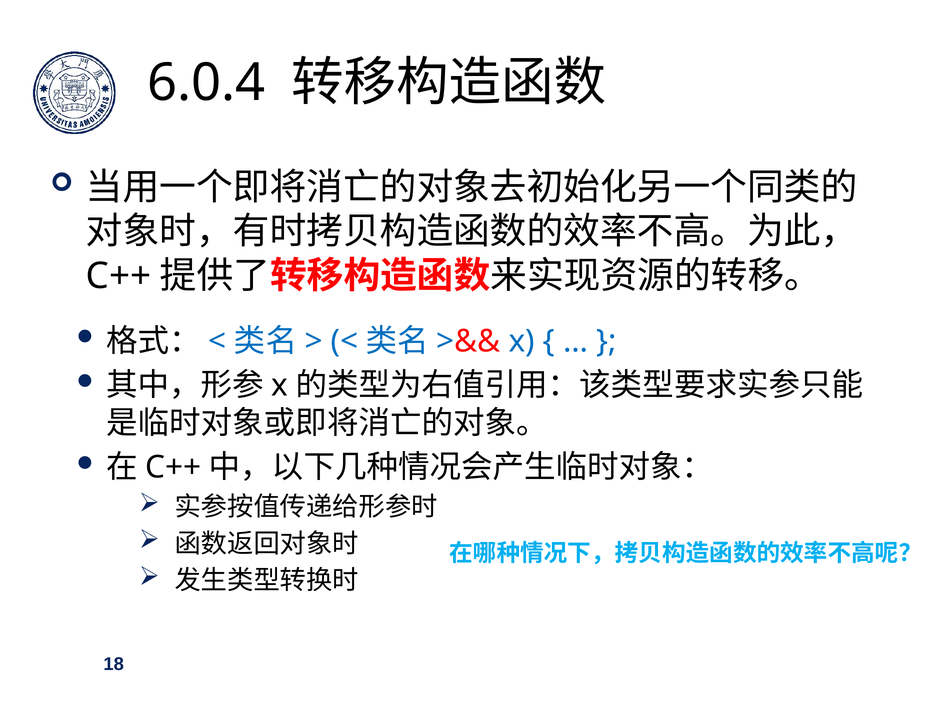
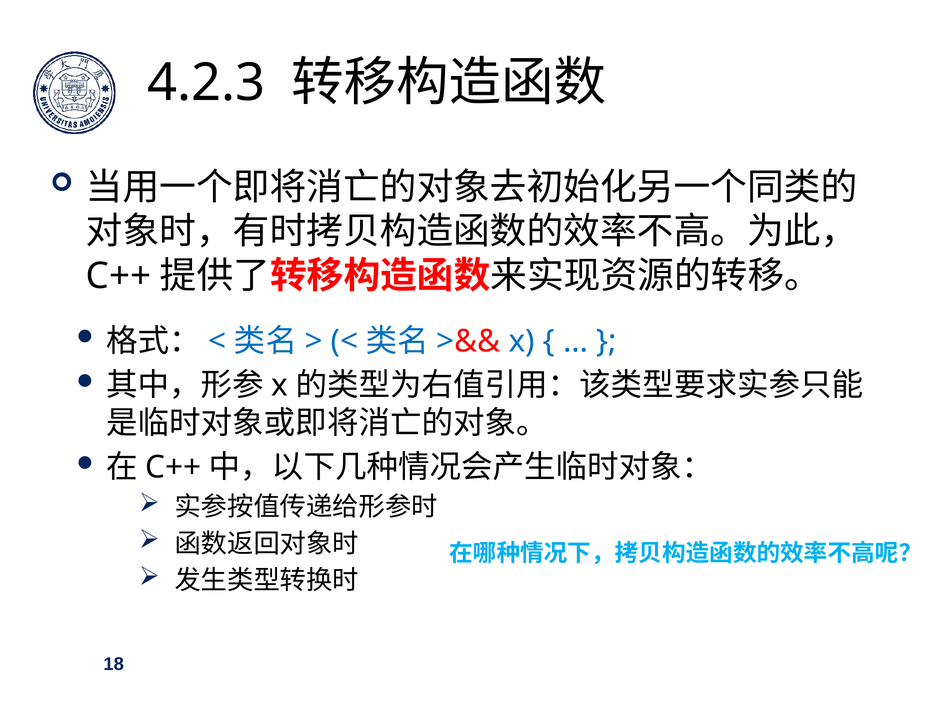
6.0.4: 6.0.4 -> 4.2.3
